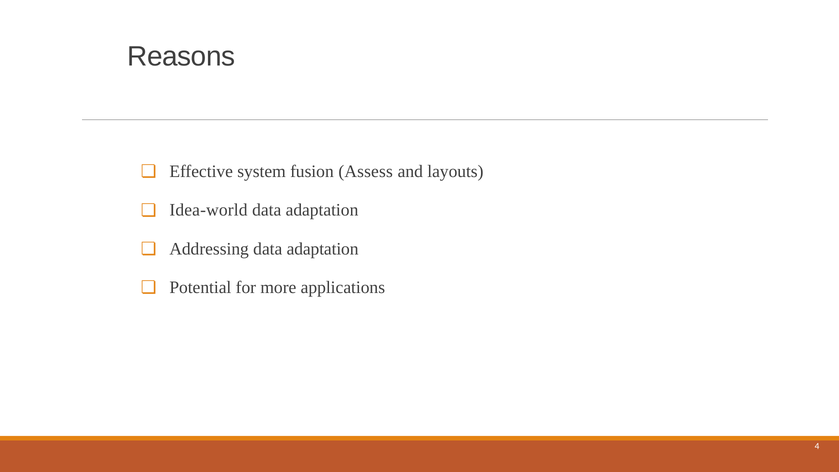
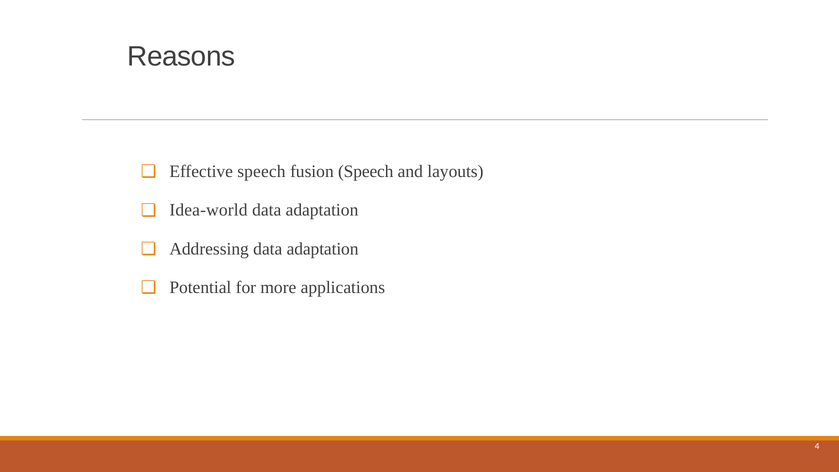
Effective system: system -> speech
fusion Assess: Assess -> Speech
